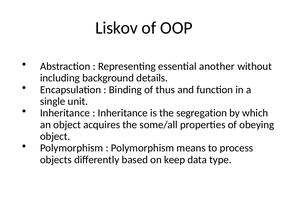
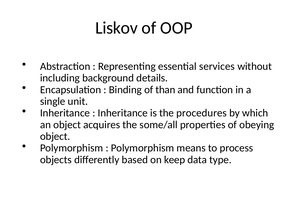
another: another -> services
thus: thus -> than
segregation: segregation -> procedures
